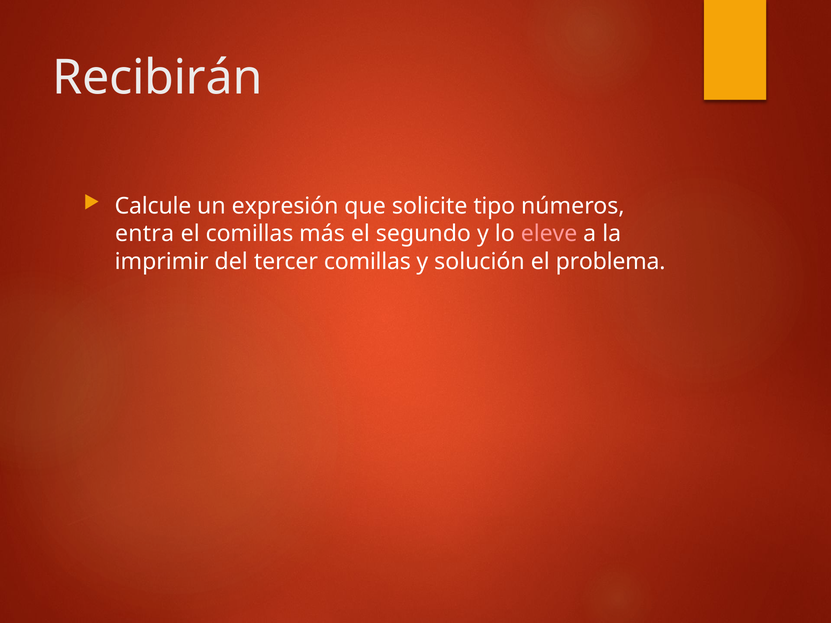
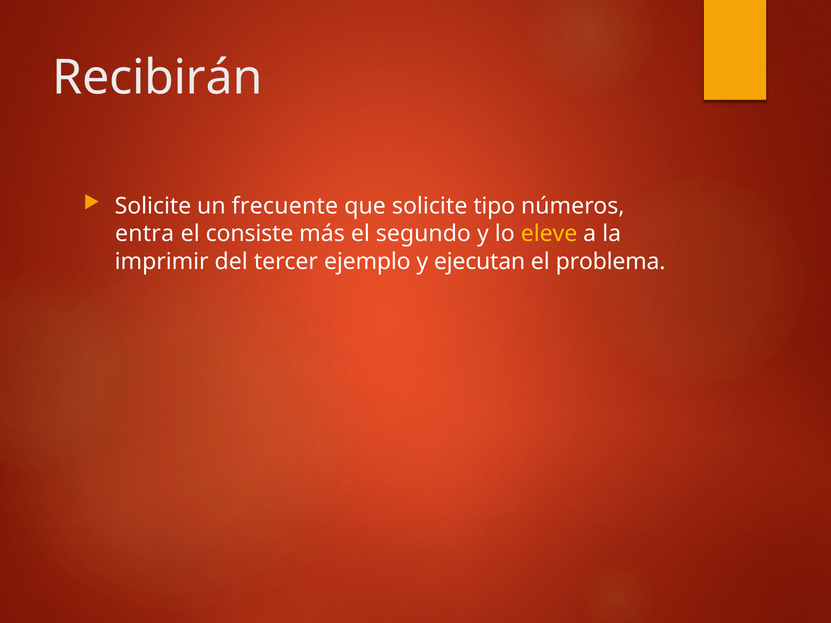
Calcule at (153, 206): Calcule -> Solicite
expresión: expresión -> frecuente
el comillas: comillas -> consiste
eleve colour: pink -> yellow
tercer comillas: comillas -> ejemplo
solución: solución -> ejecutan
